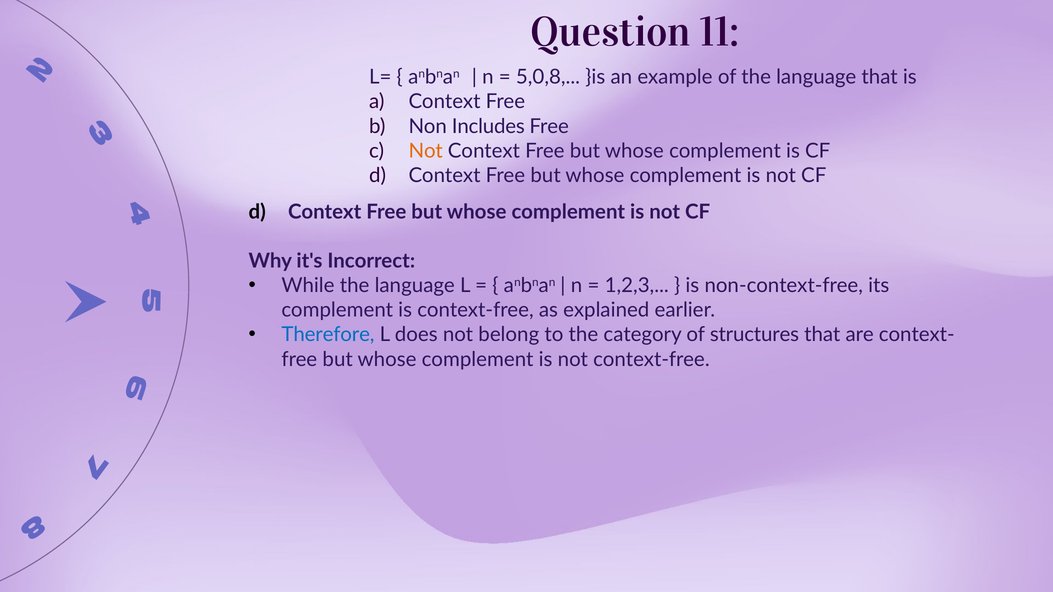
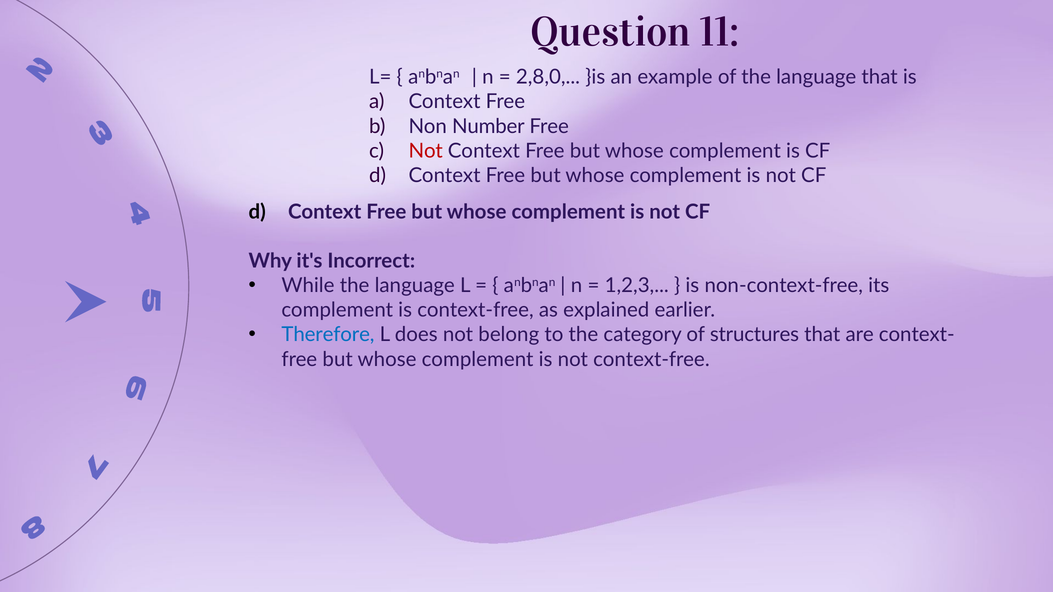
5,0,8: 5,0,8 -> 2,8,0
Includes: Includes -> Number
Not at (426, 151) colour: orange -> red
